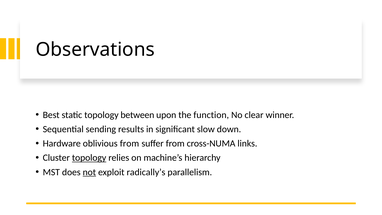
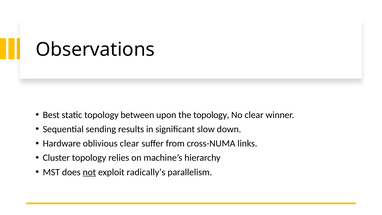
the function: function -> topology
oblivious from: from -> clear
topology at (89, 158) underline: present -> none
